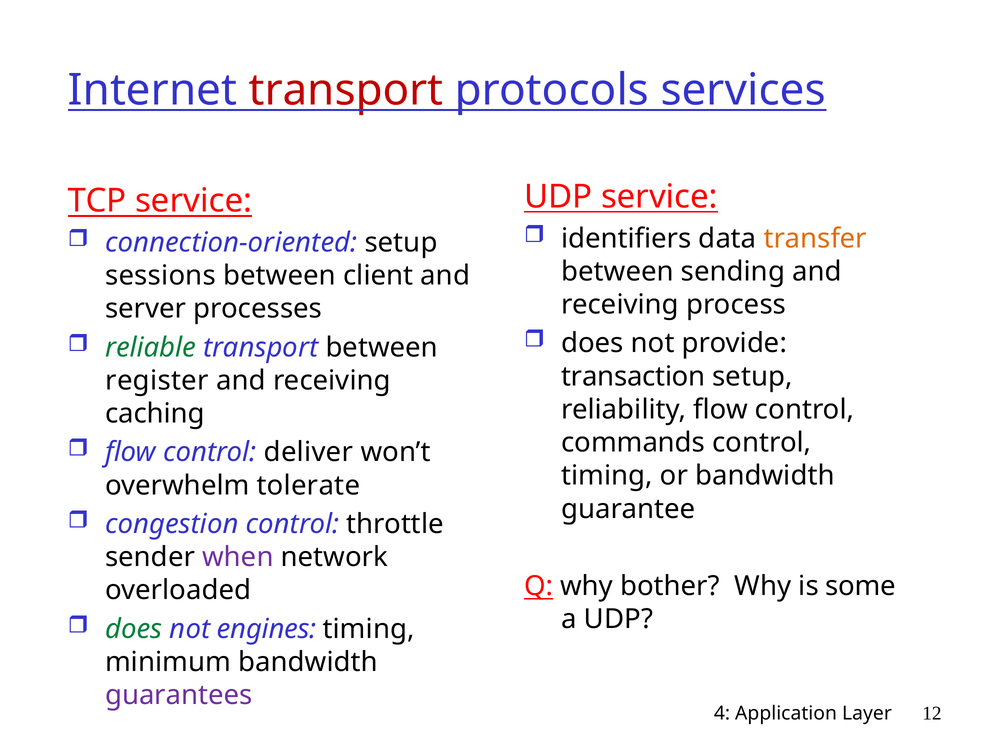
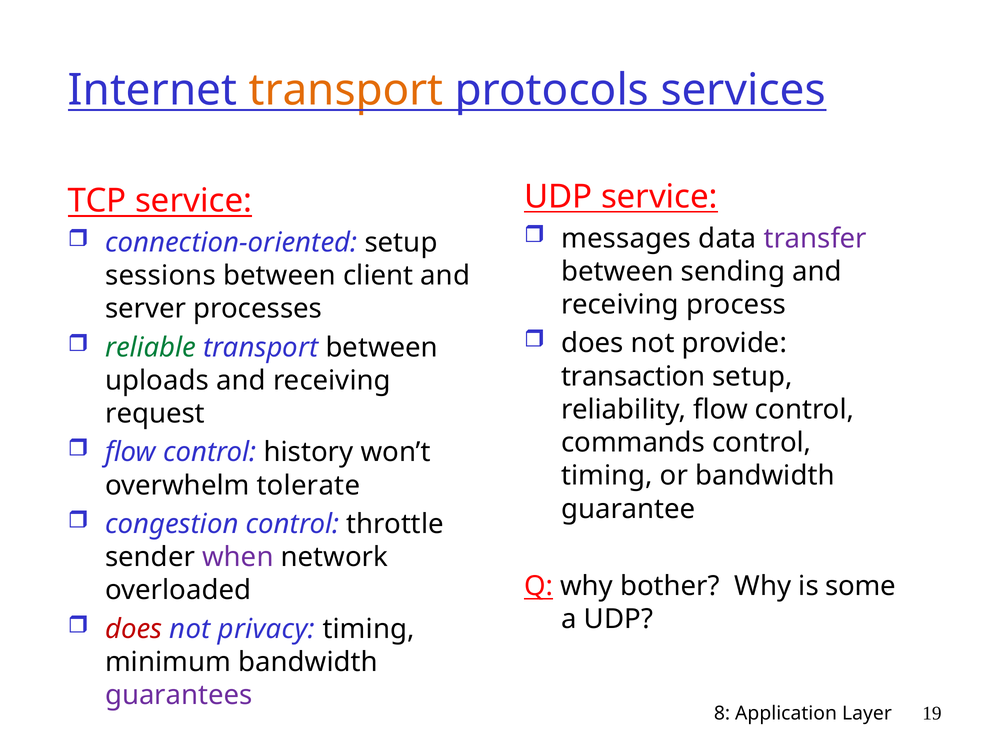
transport at (346, 90) colour: red -> orange
identifiers: identifiers -> messages
transfer colour: orange -> purple
register: register -> uploads
caching: caching -> request
deliver: deliver -> history
does at (134, 629) colour: green -> red
engines: engines -> privacy
4: 4 -> 8
12: 12 -> 19
